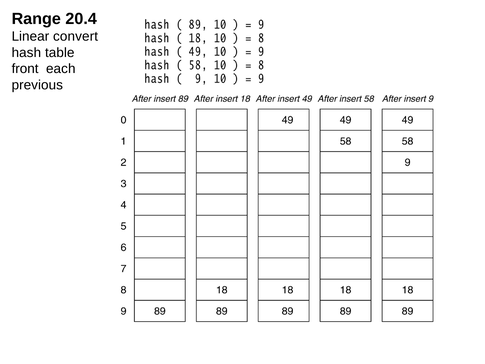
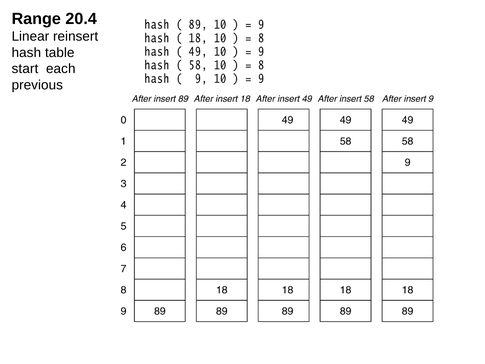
convert: convert -> reinsert
front: front -> start
